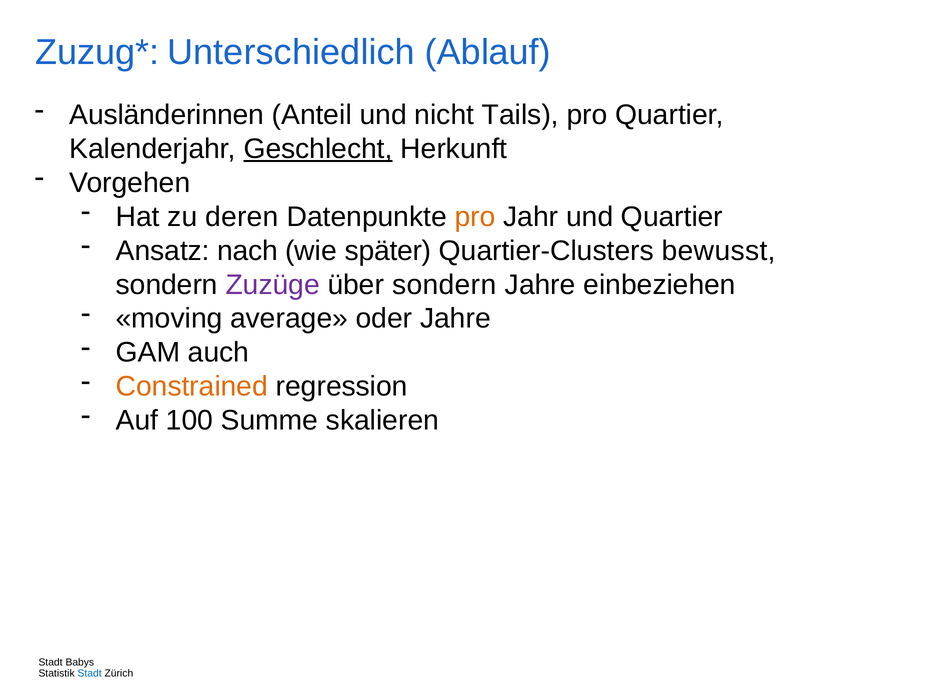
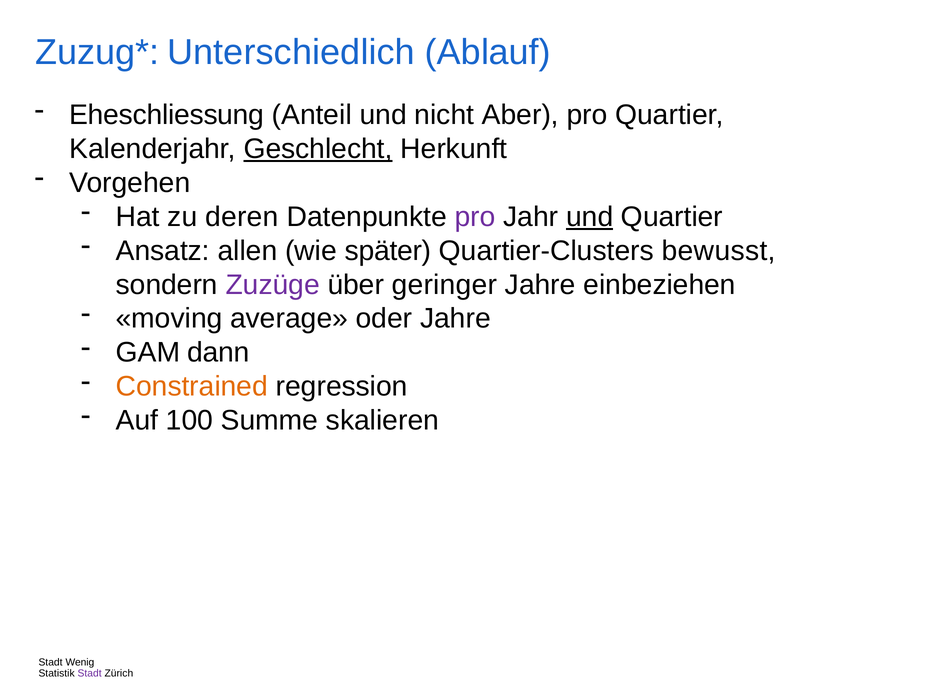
Ausländerinnen: Ausländerinnen -> Eheschliessung
Tails: Tails -> Aber
pro at (475, 217) colour: orange -> purple
und at (590, 217) underline: none -> present
nach: nach -> allen
über sondern: sondern -> geringer
auch: auch -> dann
Babys: Babys -> Wenig
Stadt at (90, 674) colour: blue -> purple
